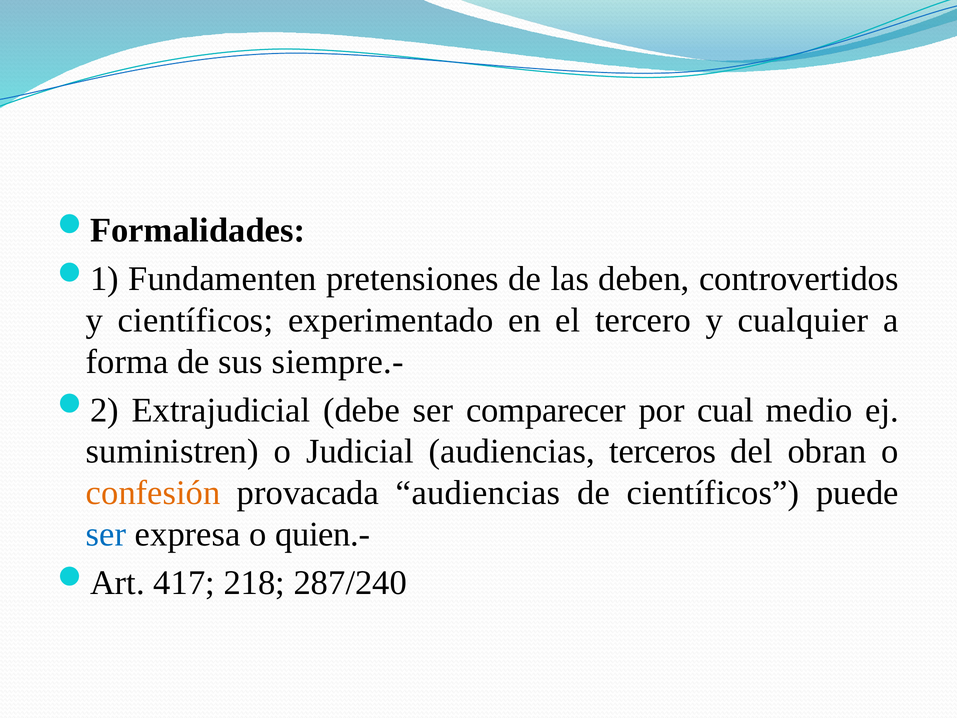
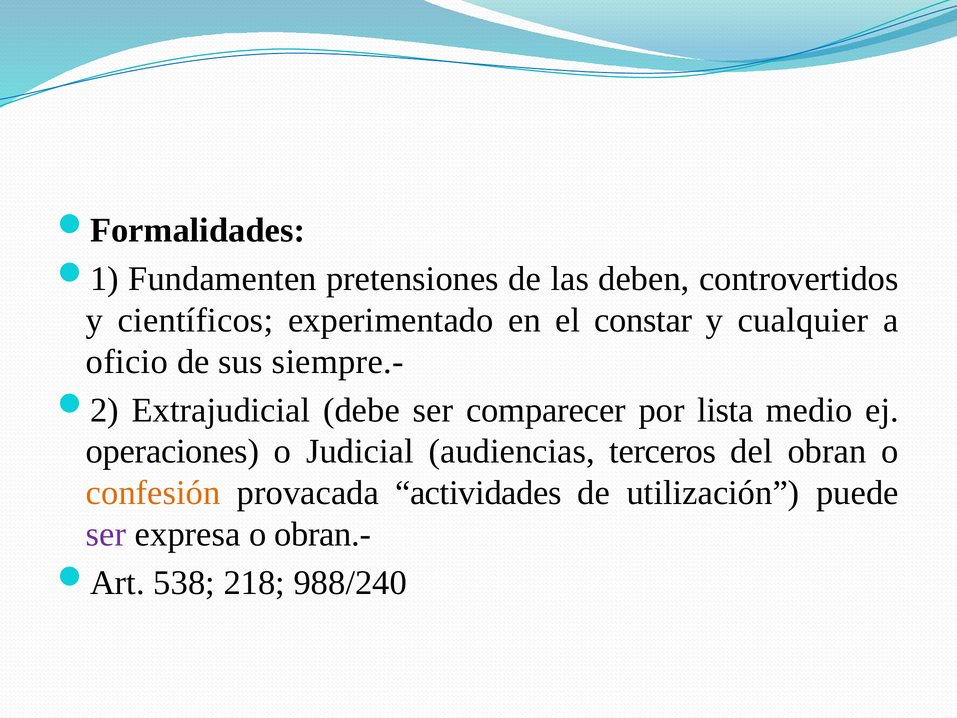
tercero: tercero -> constar
forma: forma -> oficio
cual: cual -> lista
suministren: suministren -> operaciones
provacada audiencias: audiencias -> actividades
de científicos: científicos -> utilización
ser at (106, 534) colour: blue -> purple
quien.-: quien.- -> obran.-
417: 417 -> 538
287/240: 287/240 -> 988/240
